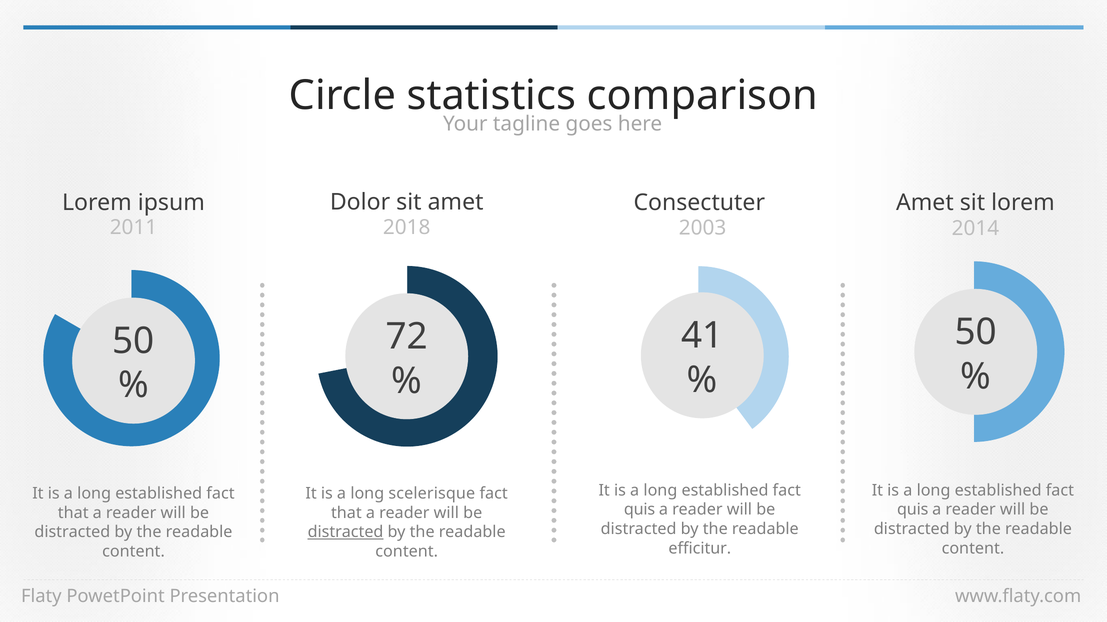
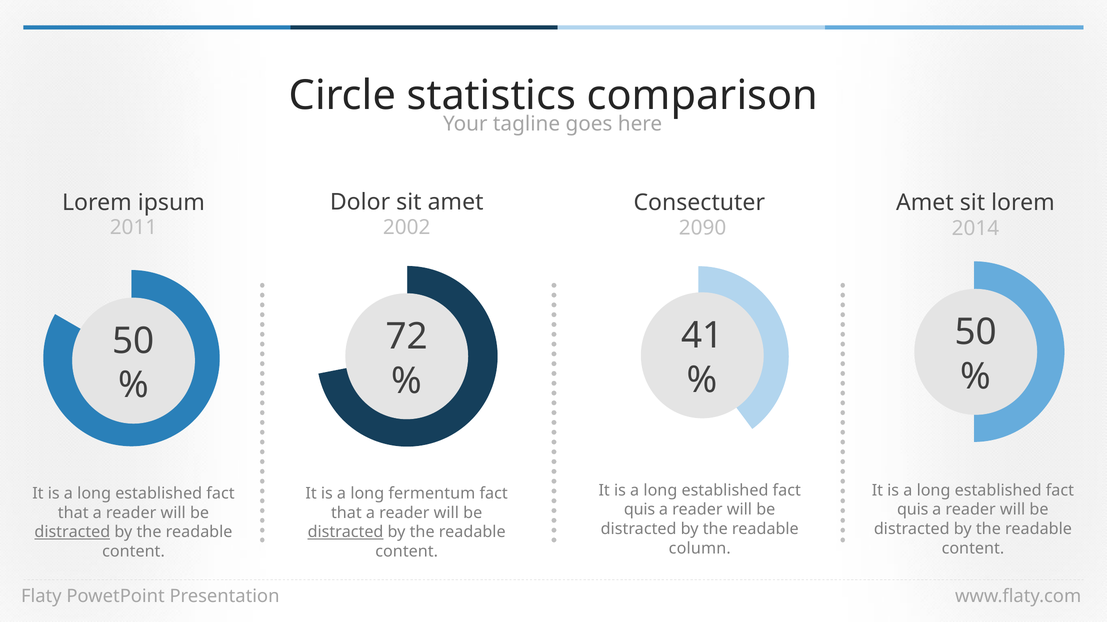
2018: 2018 -> 2002
2003: 2003 -> 2090
scelerisque: scelerisque -> fermentum
distracted at (72, 533) underline: none -> present
efficitur: efficitur -> column
